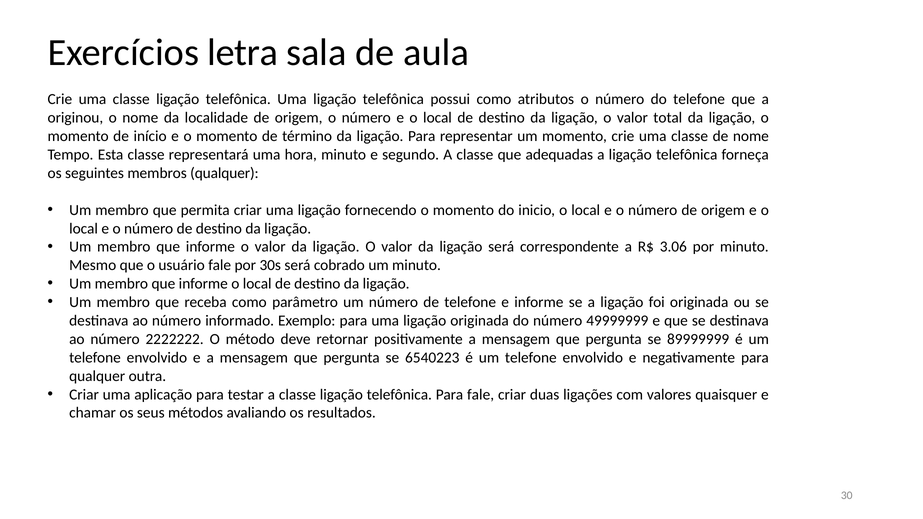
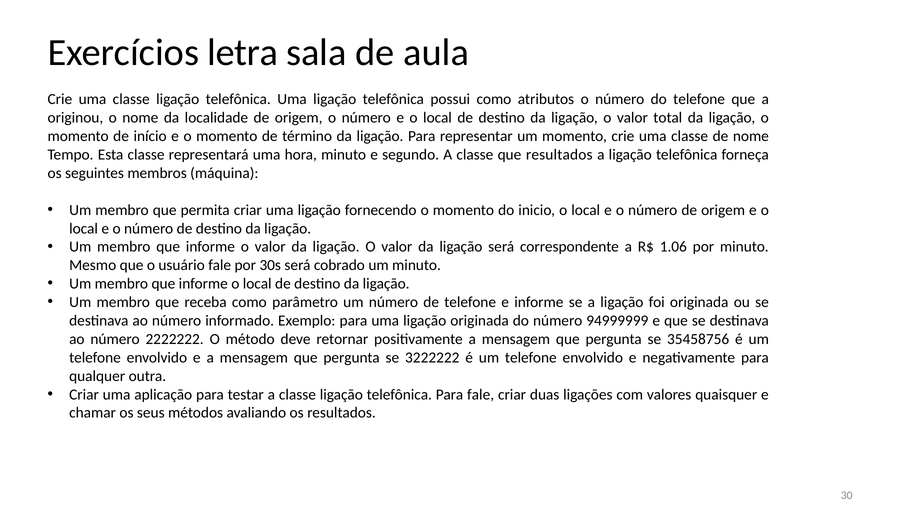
que adequadas: adequadas -> resultados
membros qualquer: qualquer -> máquina
3.06: 3.06 -> 1.06
49999999: 49999999 -> 94999999
89999999: 89999999 -> 35458756
6540223: 6540223 -> 3222222
